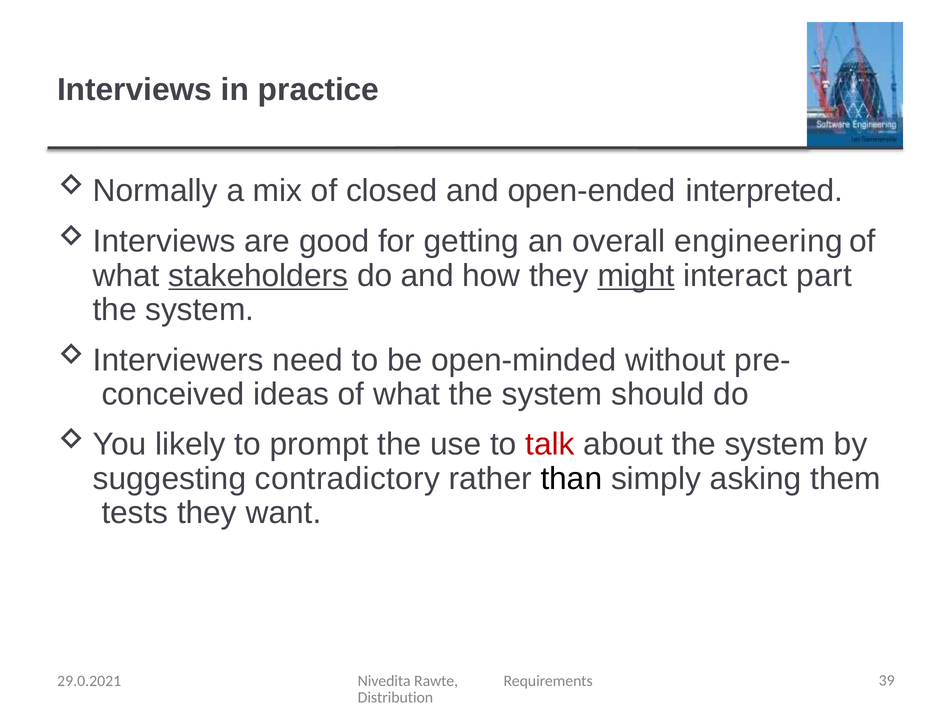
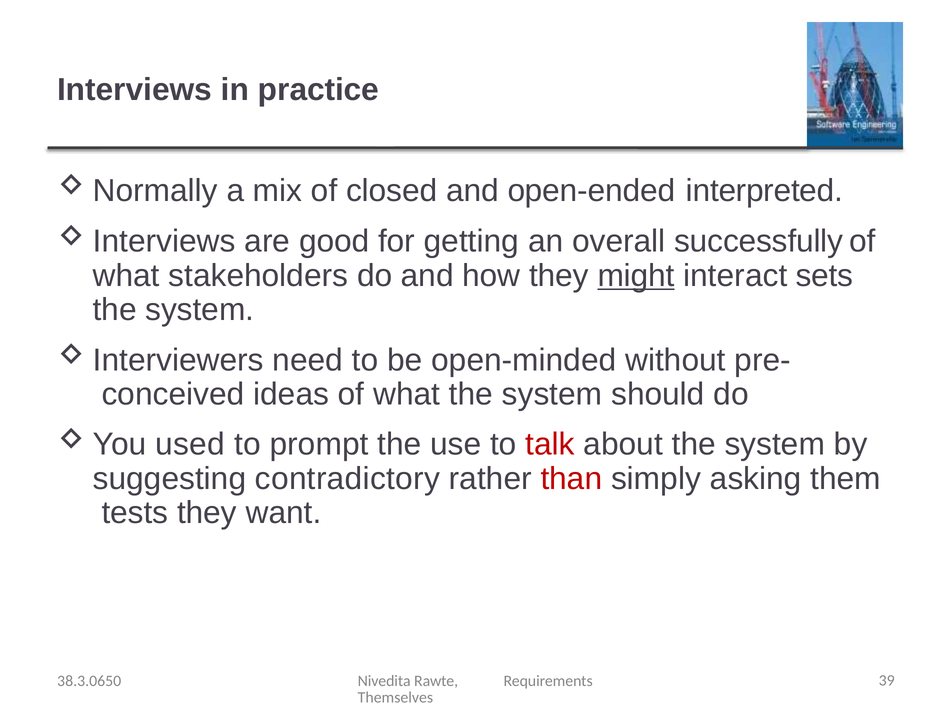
engineering: engineering -> successfully
stakeholders underline: present -> none
part: part -> sets
likely: likely -> used
than colour: black -> red
29.0.2021: 29.0.2021 -> 38.3.0650
Distribution: Distribution -> Themselves
